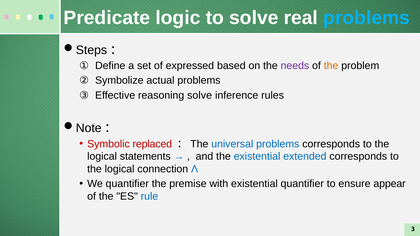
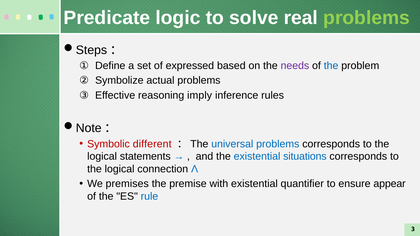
problems at (367, 18) colour: light blue -> light green
the at (331, 66) colour: orange -> blue
reasoning solve: solve -> imply
replaced: replaced -> different
extended: extended -> situations
We quantifier: quantifier -> premises
